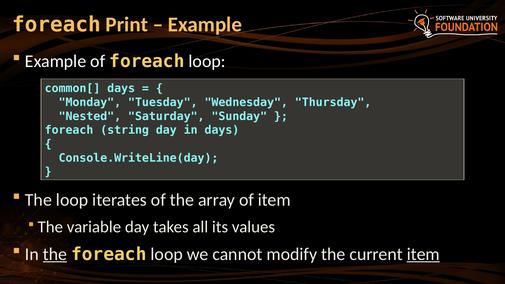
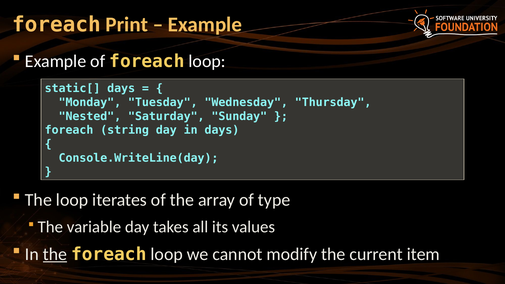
common[: common[ -> static[
of item: item -> type
item at (423, 254) underline: present -> none
